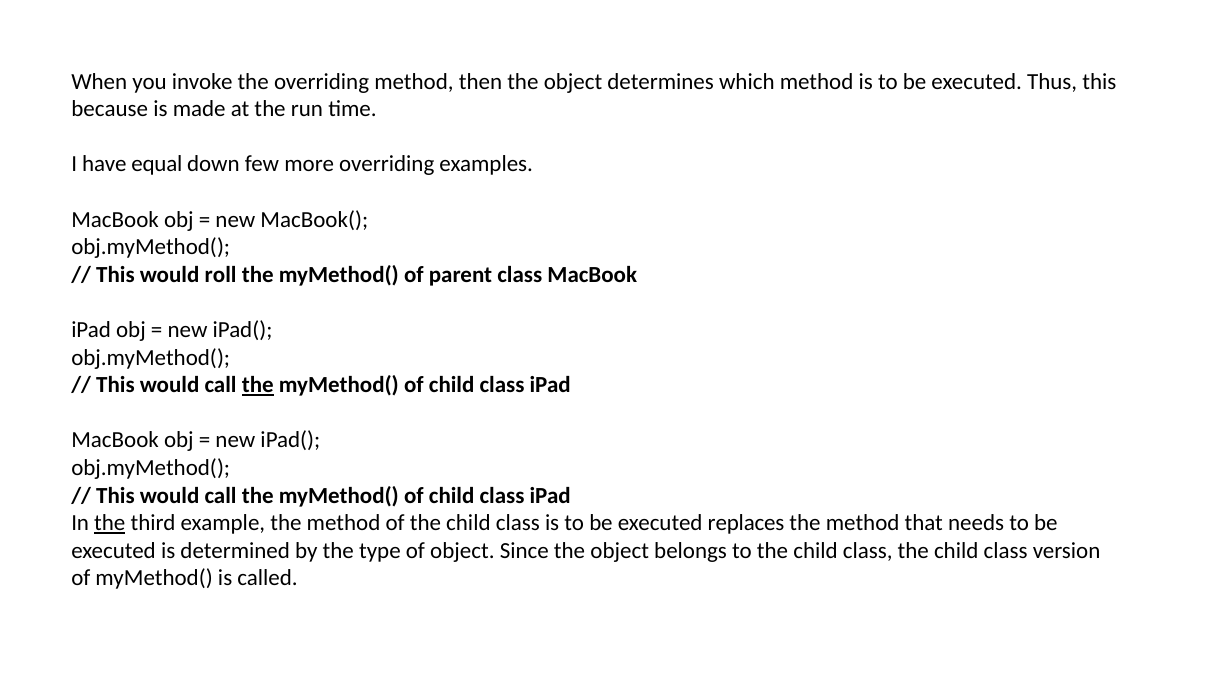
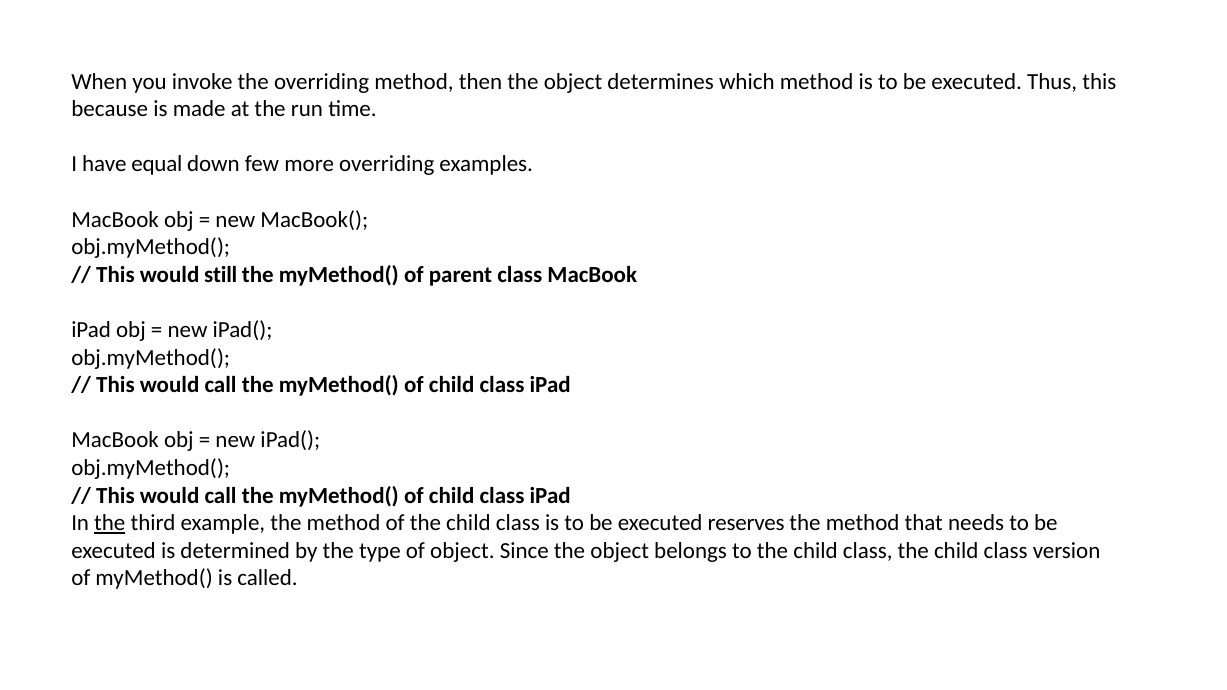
roll: roll -> still
the at (258, 385) underline: present -> none
replaces: replaces -> reserves
